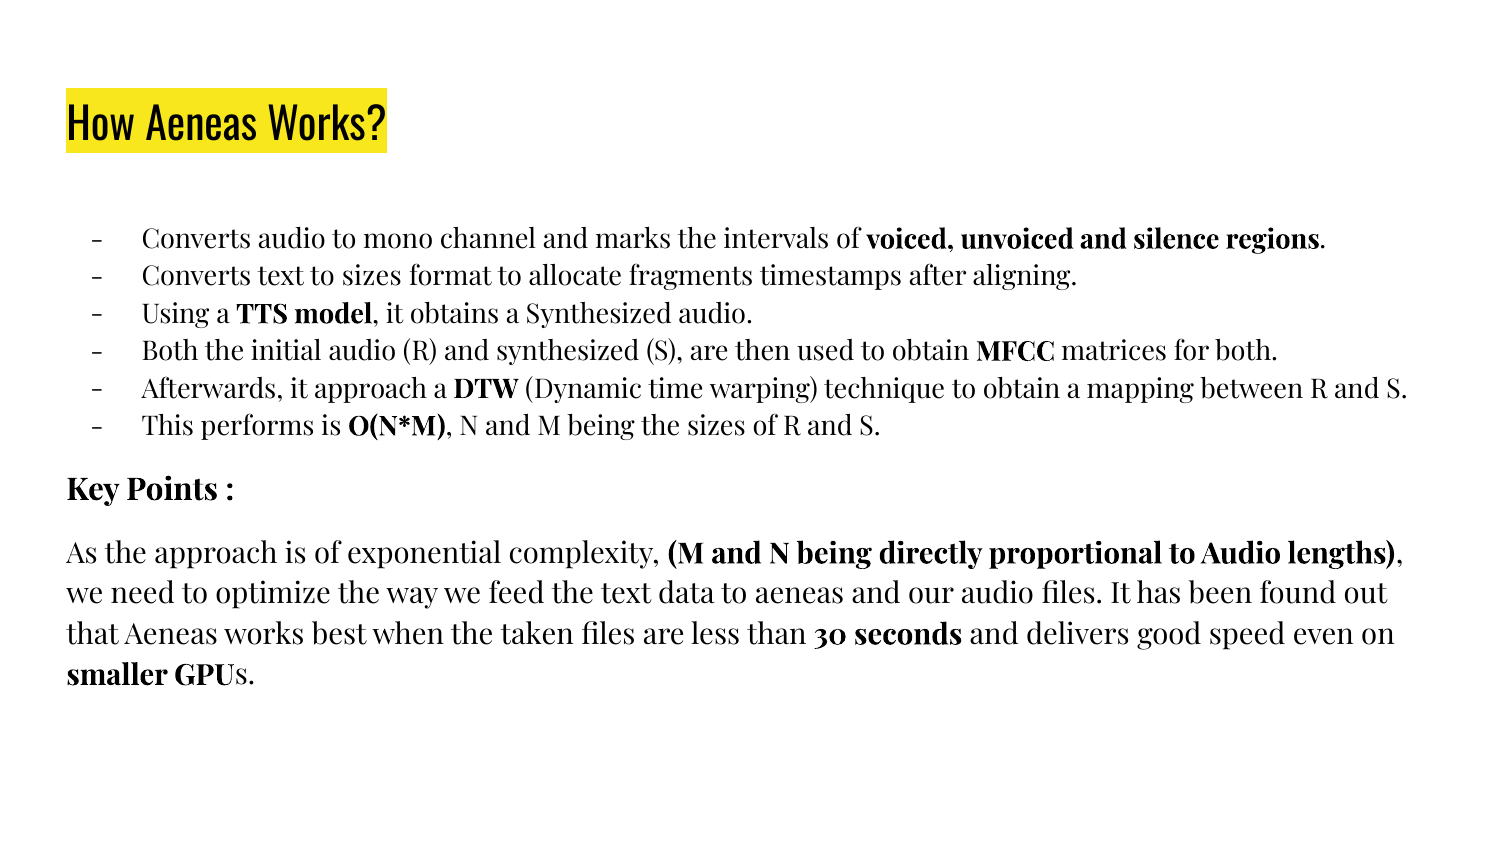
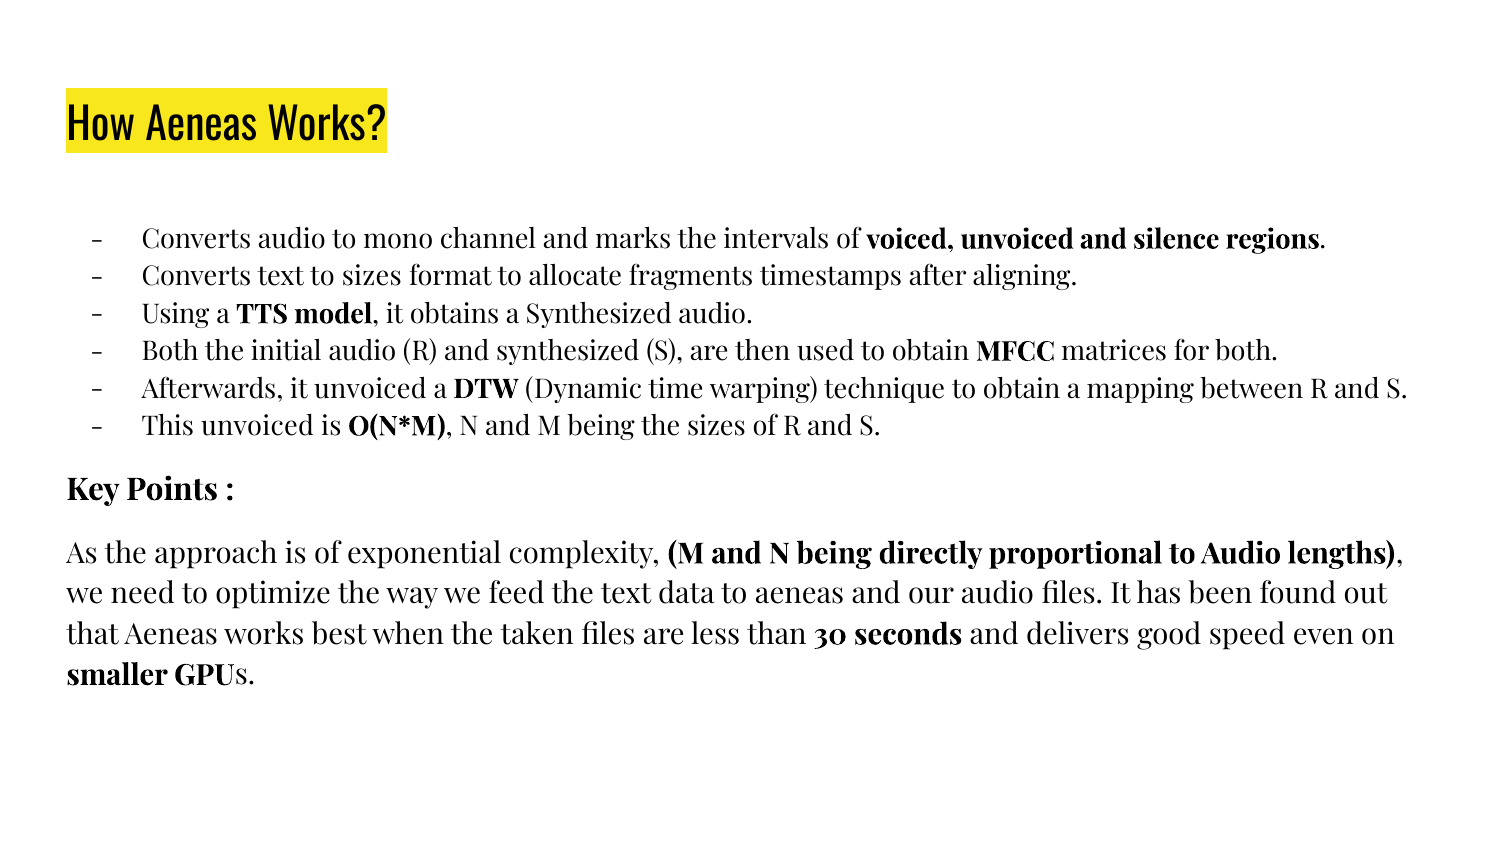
it approach: approach -> unvoiced
This performs: performs -> unvoiced
